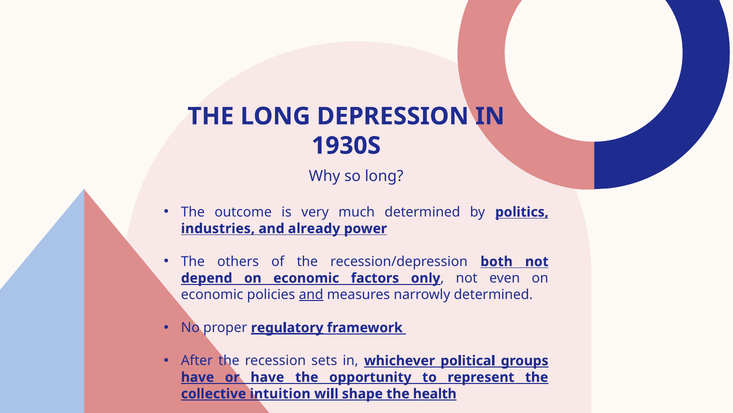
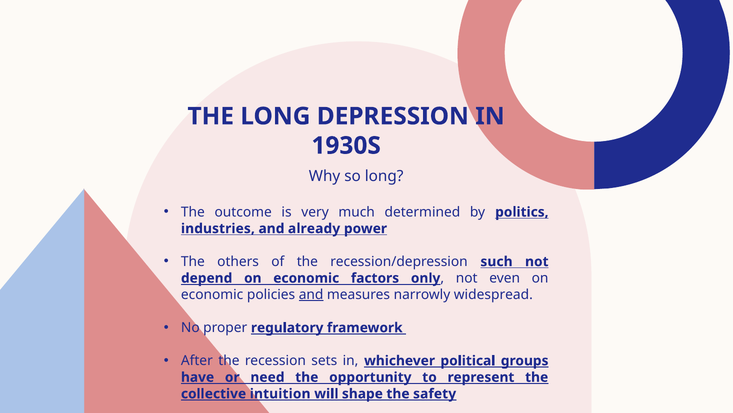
both: both -> such
narrowly determined: determined -> widespread
regulatory underline: present -> none
or have: have -> need
health: health -> safety
